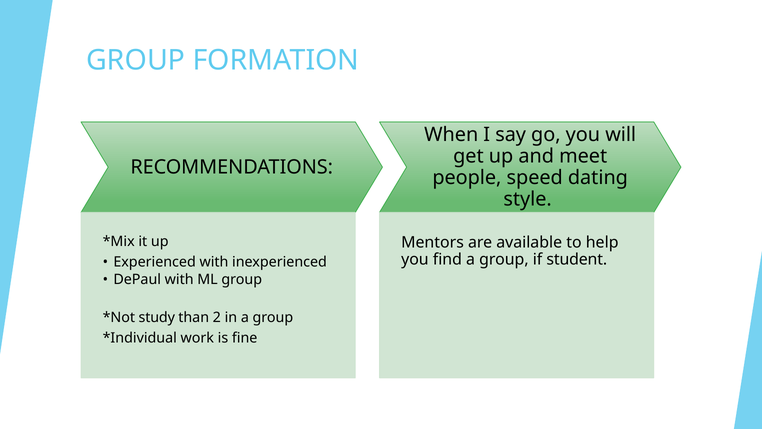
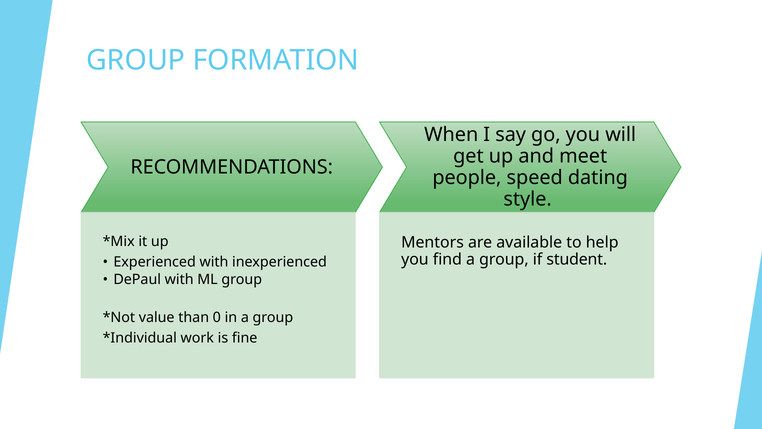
study: study -> value
2: 2 -> 0
